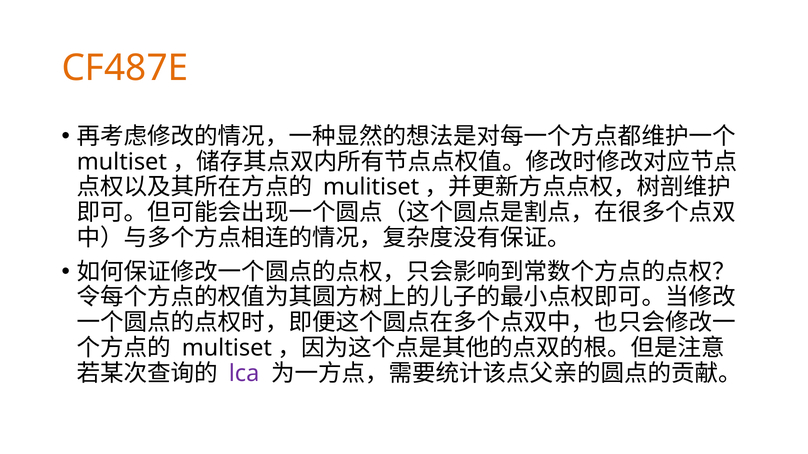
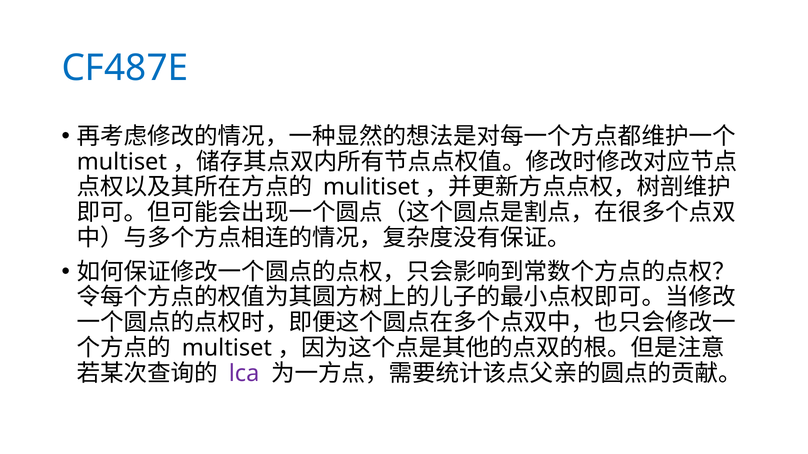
CF487E colour: orange -> blue
